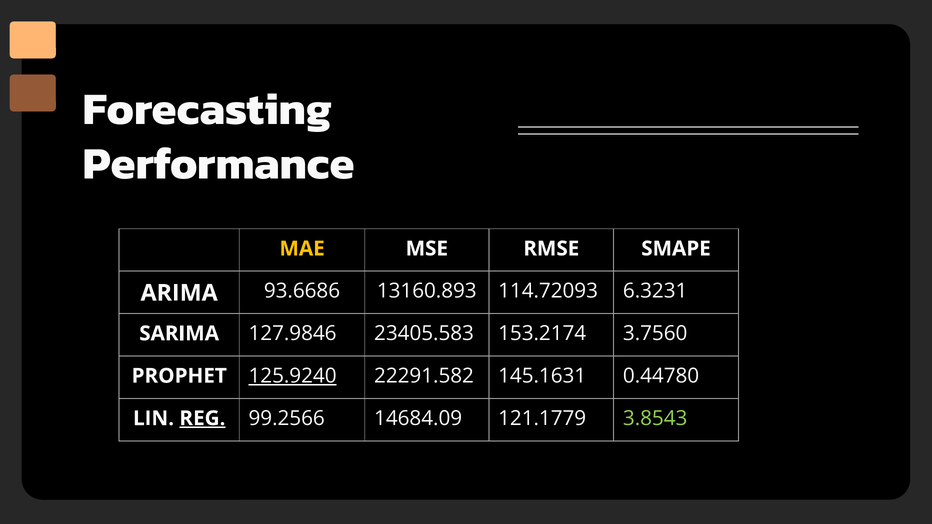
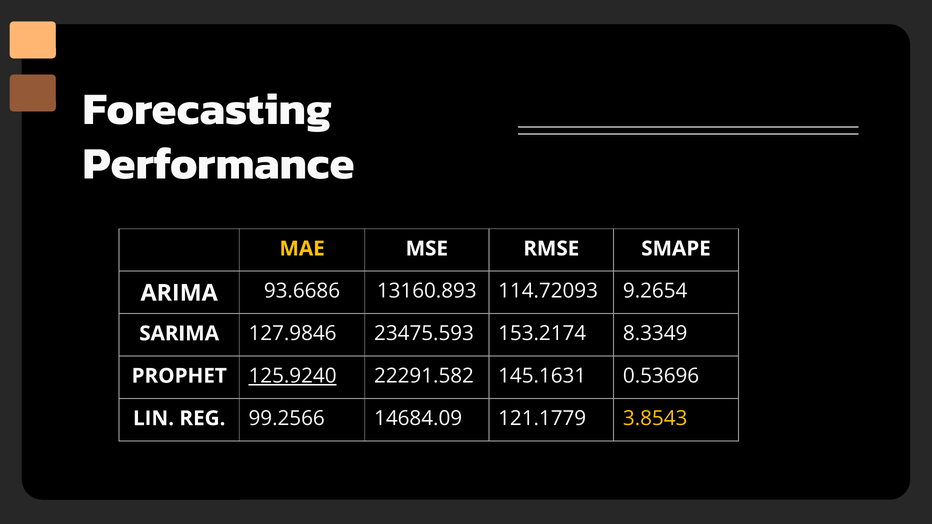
6.3231: 6.3231 -> 9.2654
23405.583: 23405.583 -> 23475.593
3.7560: 3.7560 -> 8.3349
0.44780: 0.44780 -> 0.53696
REG underline: present -> none
3.8543 colour: light green -> yellow
